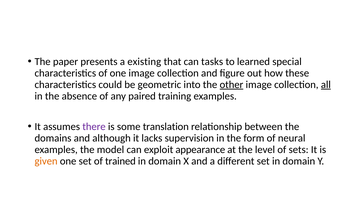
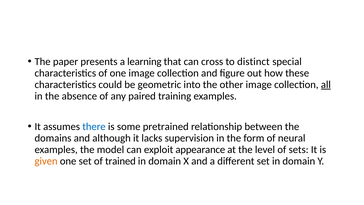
existing: existing -> learning
tasks: tasks -> cross
learned: learned -> distinct
other underline: present -> none
there colour: purple -> blue
translation: translation -> pretrained
